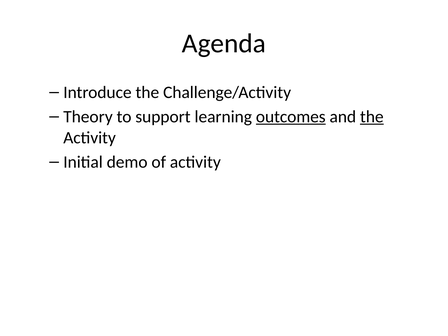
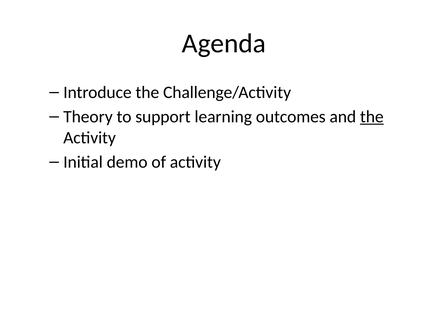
outcomes underline: present -> none
